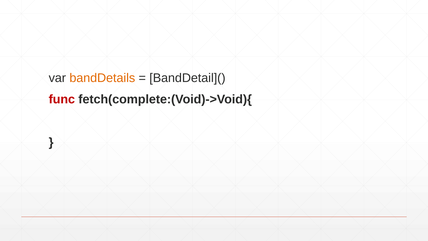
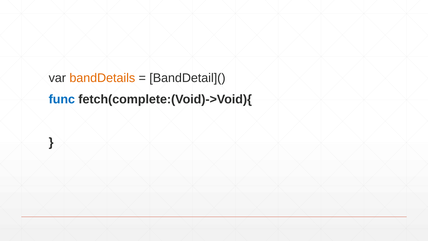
func colour: red -> blue
